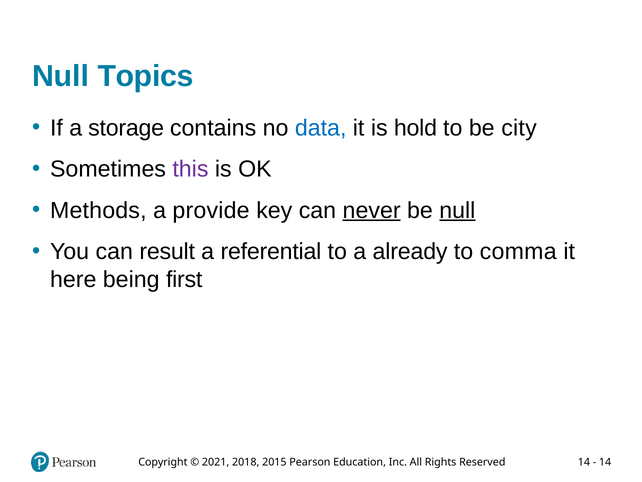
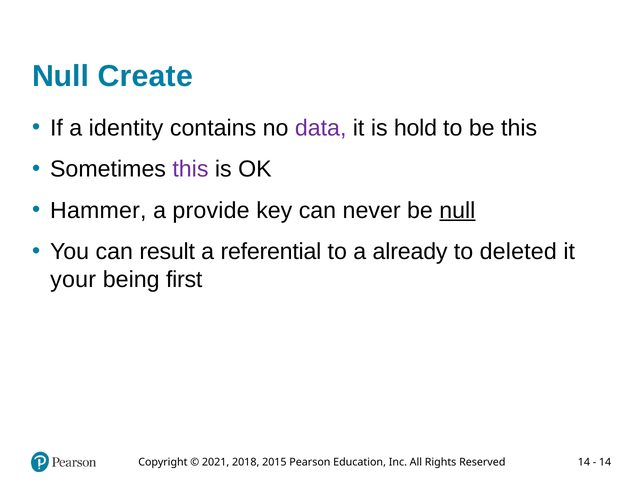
Topics: Topics -> Create
storage: storage -> identity
data colour: blue -> purple
be city: city -> this
Methods: Methods -> Hammer
never underline: present -> none
comma: comma -> deleted
here: here -> your
